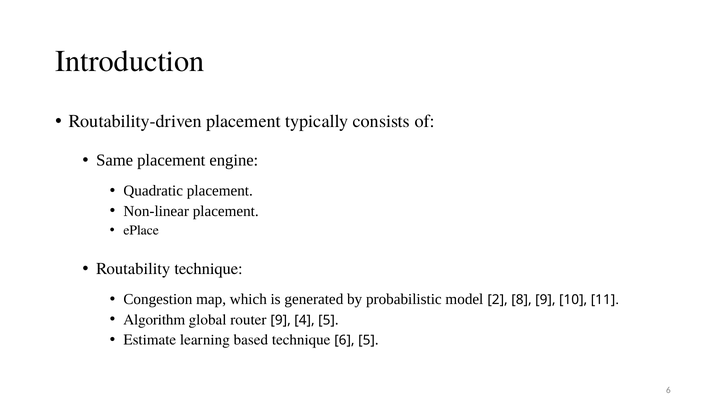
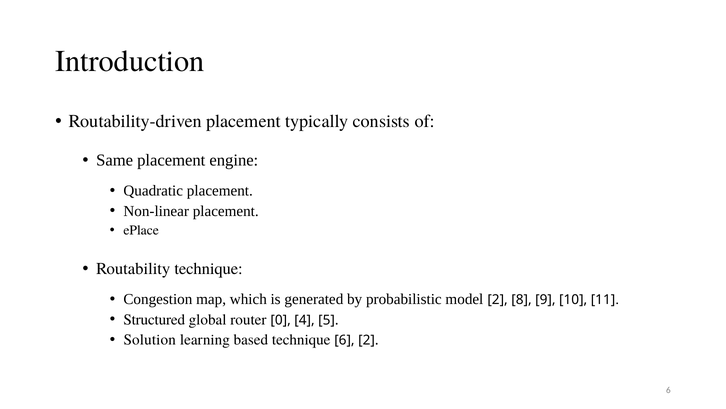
Algorithm: Algorithm -> Structured
router 9: 9 -> 0
Estimate: Estimate -> Solution
6 5: 5 -> 2
